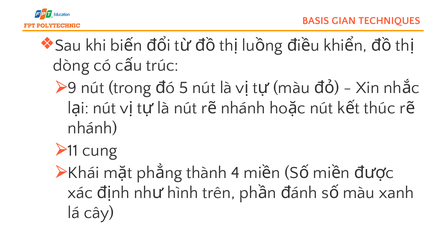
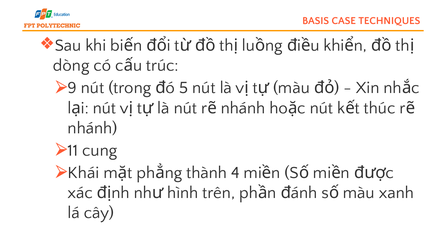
GIAN: GIAN -> CASE
